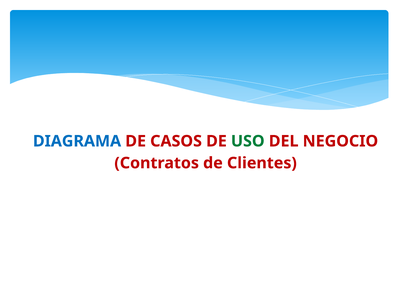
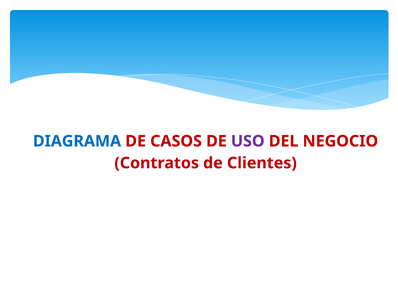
USO colour: green -> purple
